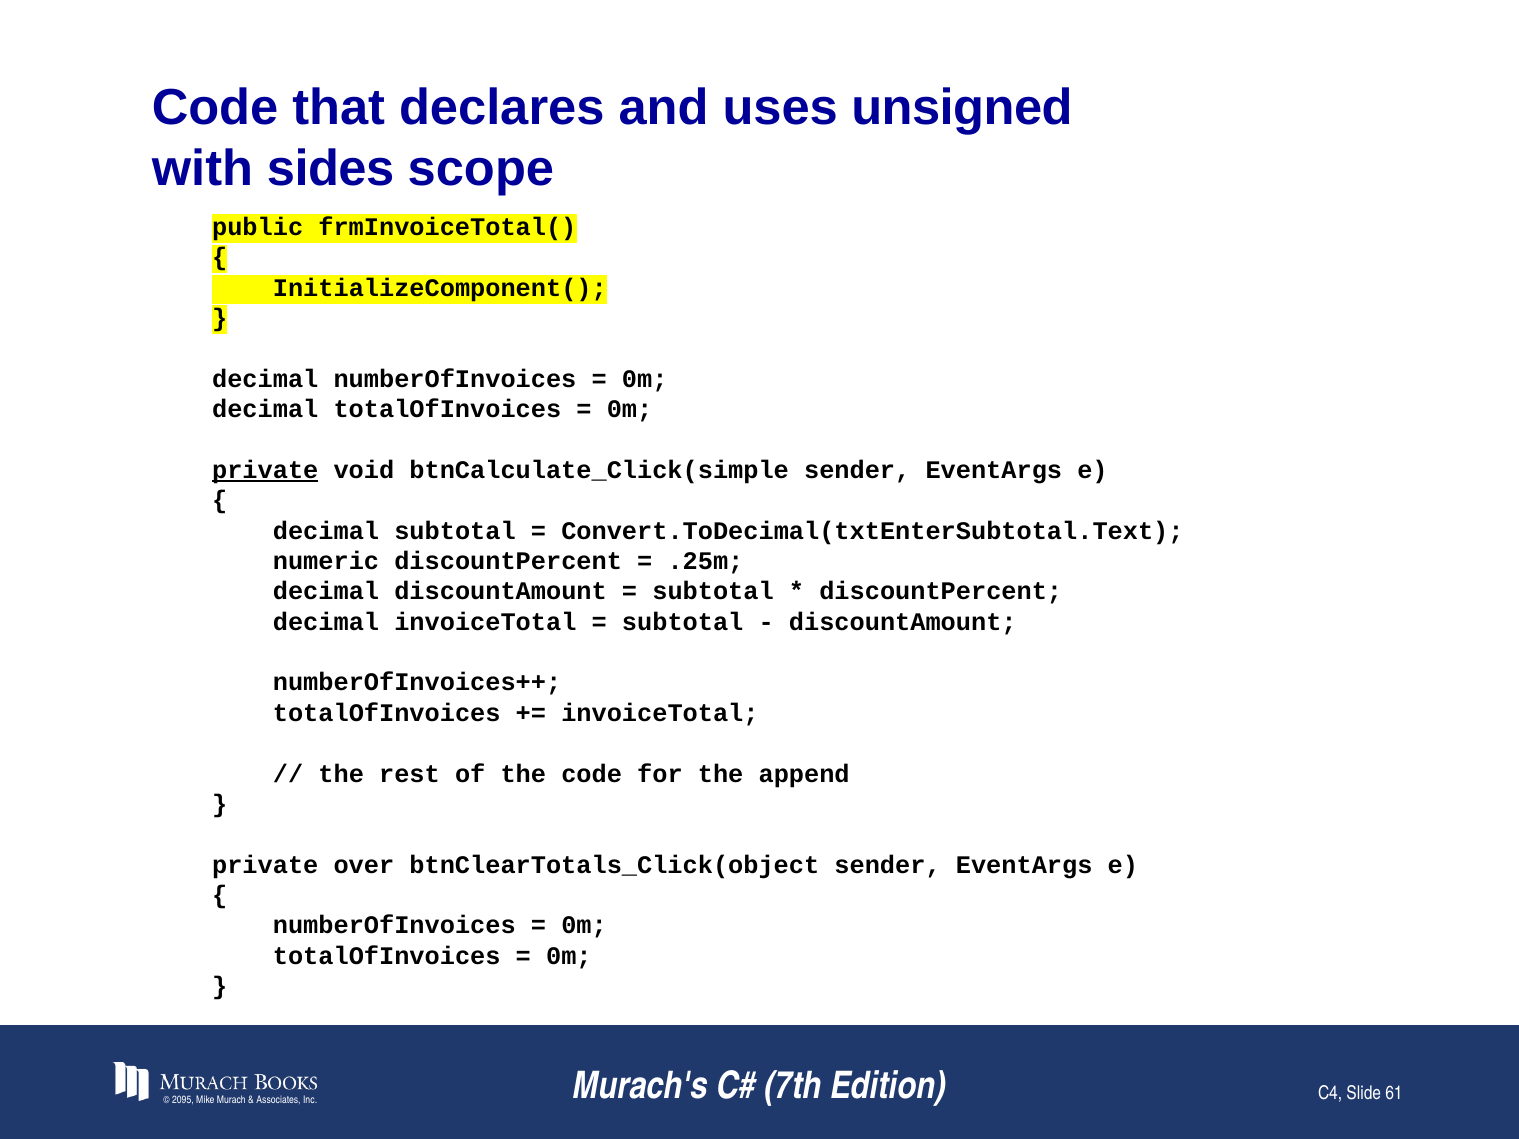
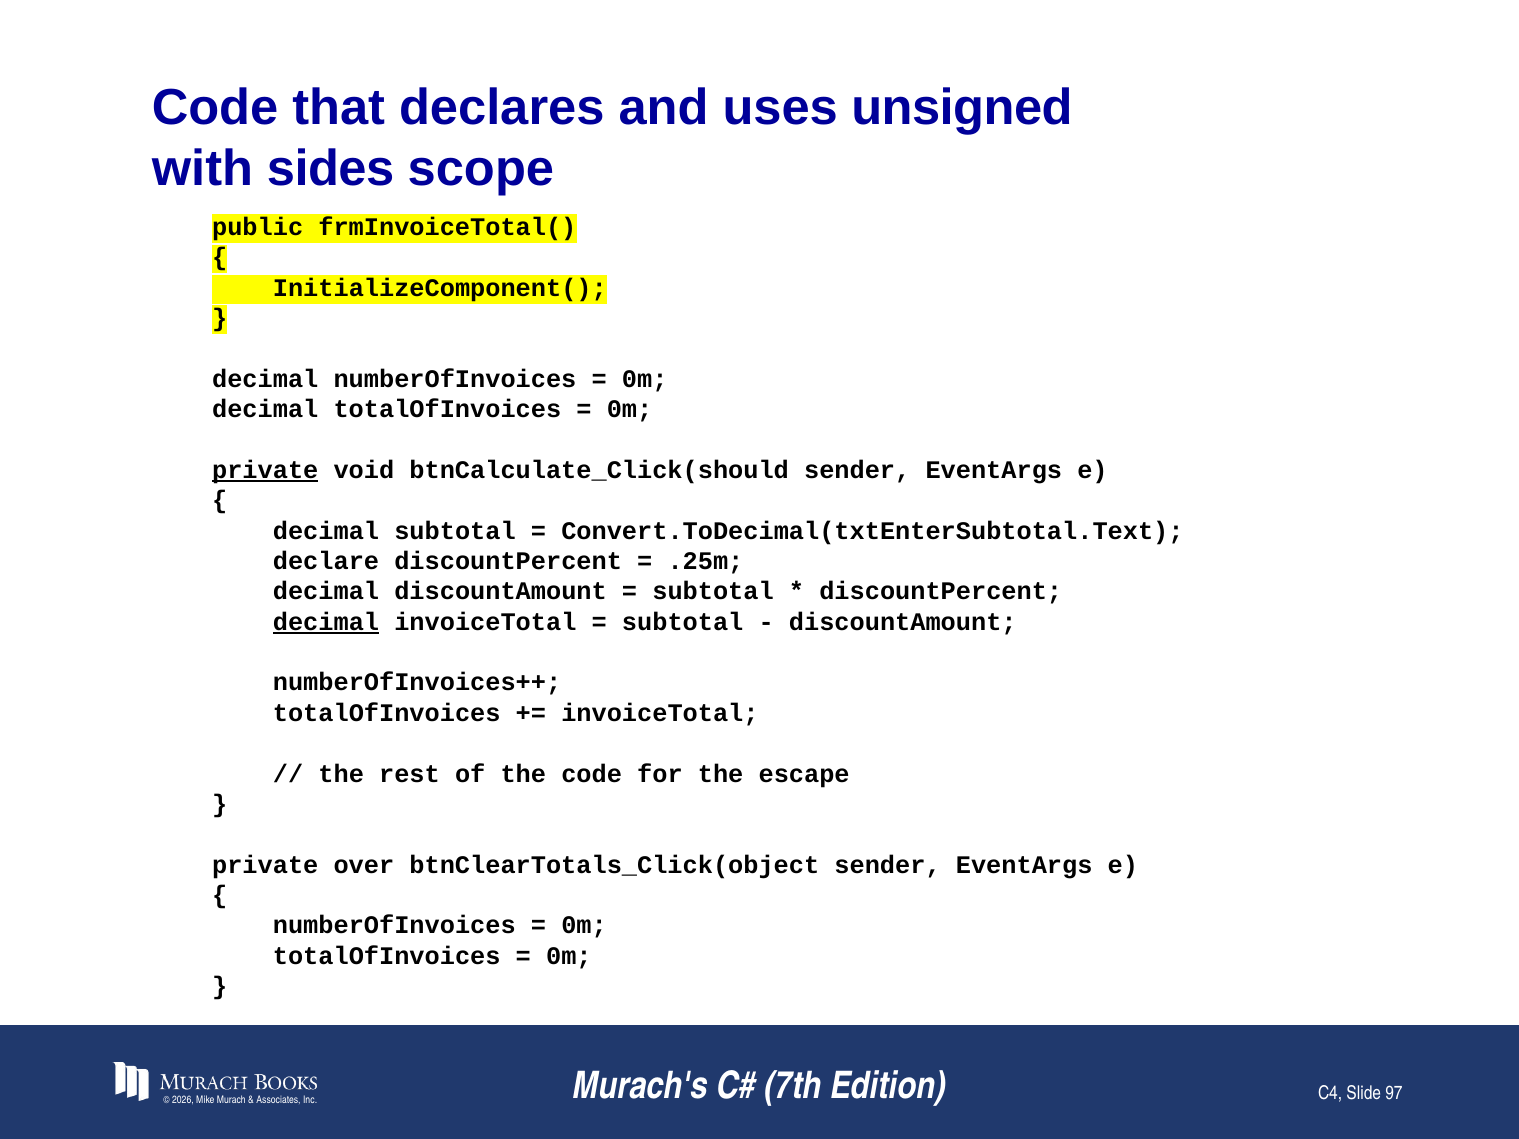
btnCalculate_Click(simple: btnCalculate_Click(simple -> btnCalculate_Click(should
numeric: numeric -> declare
decimal at (326, 622) underline: none -> present
append: append -> escape
2095: 2095 -> 2026
61: 61 -> 97
